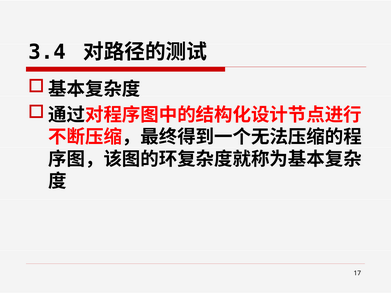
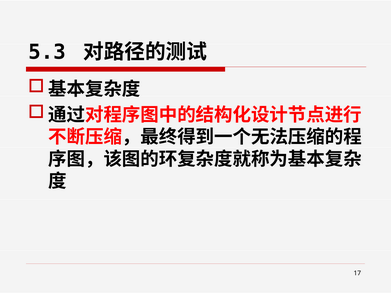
3.4: 3.4 -> 5.3
